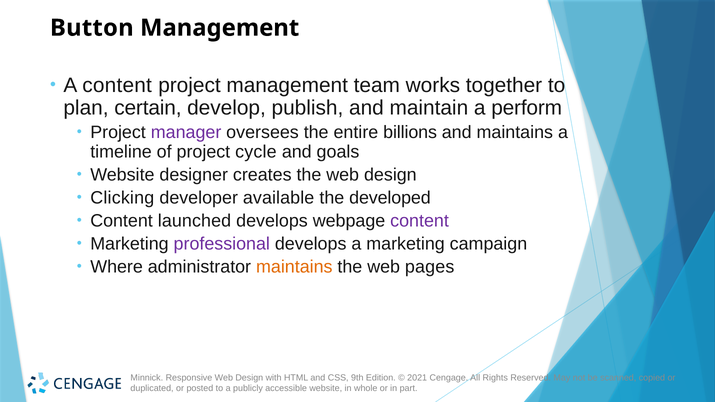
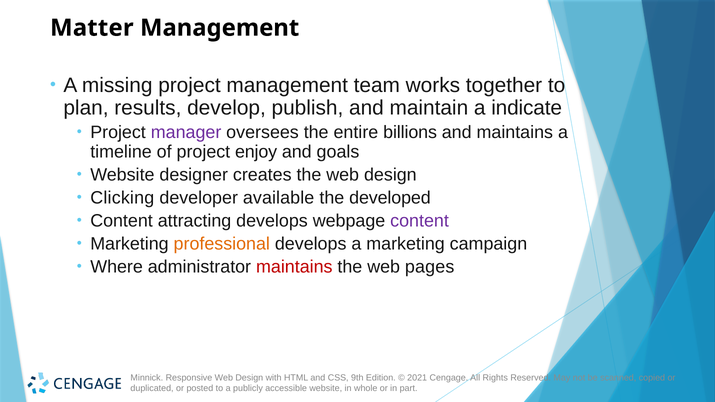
Button: Button -> Matter
A content: content -> missing
certain: certain -> results
perform: perform -> indicate
cycle: cycle -> enjoy
launched: launched -> attracting
professional colour: purple -> orange
maintains at (294, 267) colour: orange -> red
